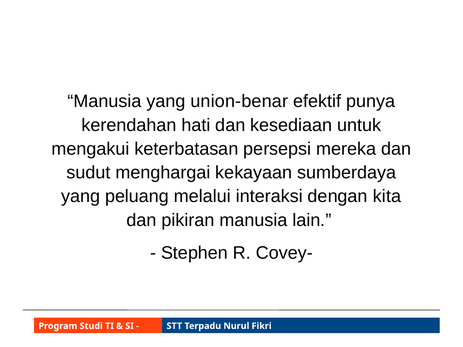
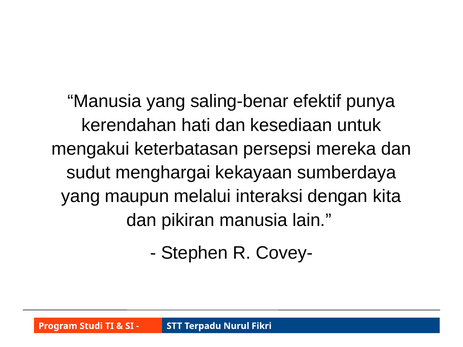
union-benar: union-benar -> saling-benar
peluang: peluang -> maupun
